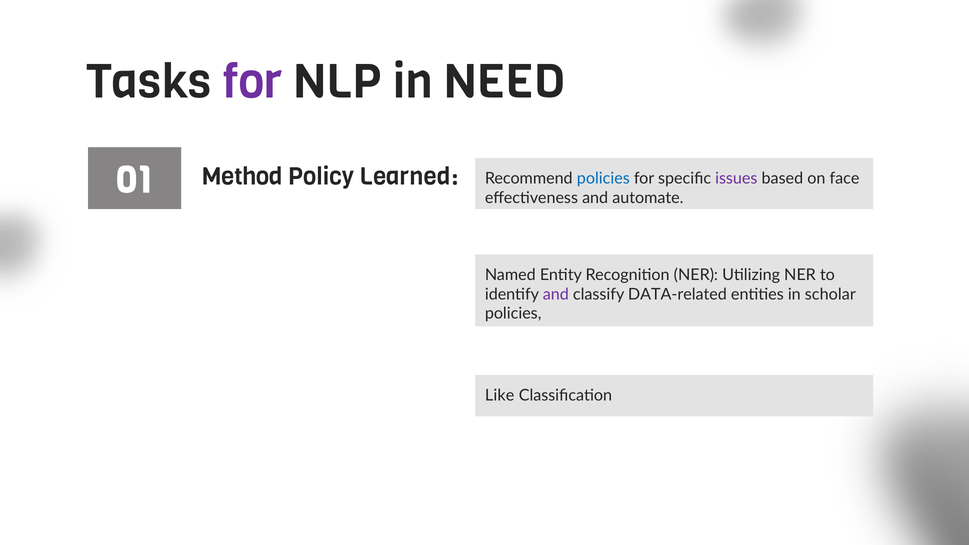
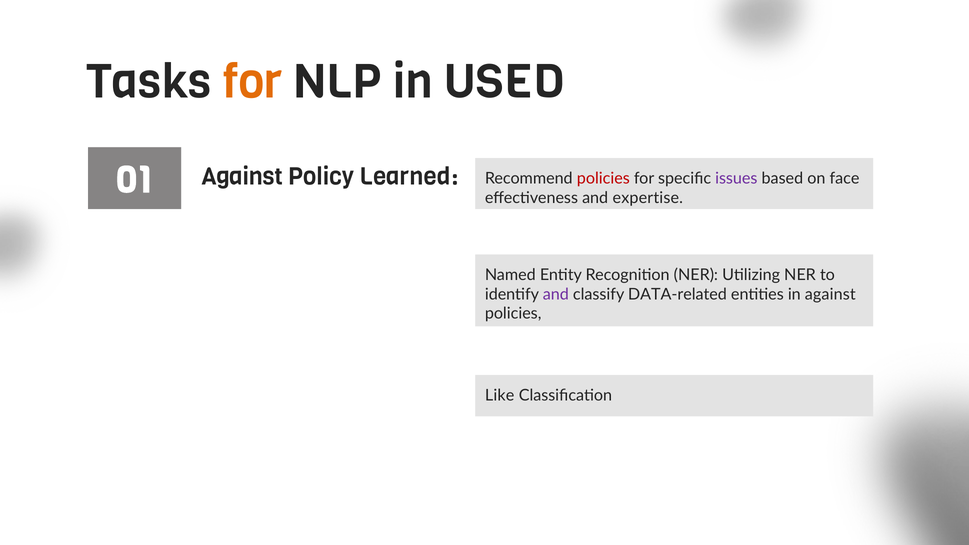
for at (253, 82) colour: purple -> orange
NEED: NEED -> USED
01 Method: Method -> Against
policies at (603, 179) colour: blue -> red
automate: automate -> expertise
in scholar: scholar -> against
